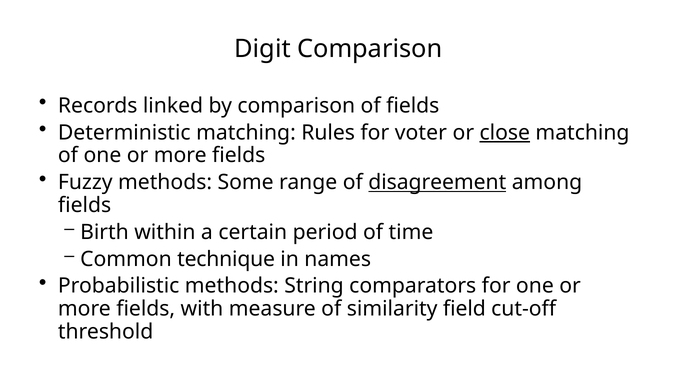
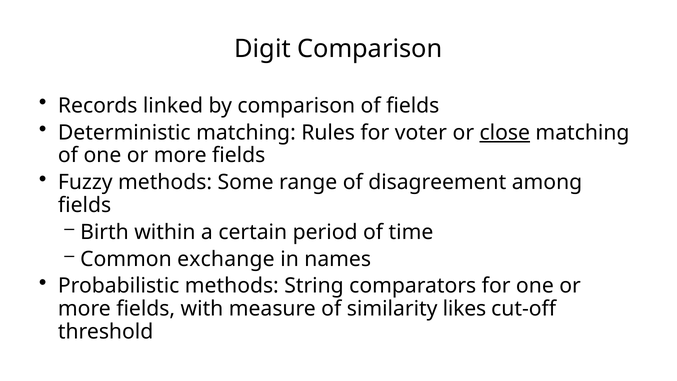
disagreement underline: present -> none
technique: technique -> exchange
field: field -> likes
